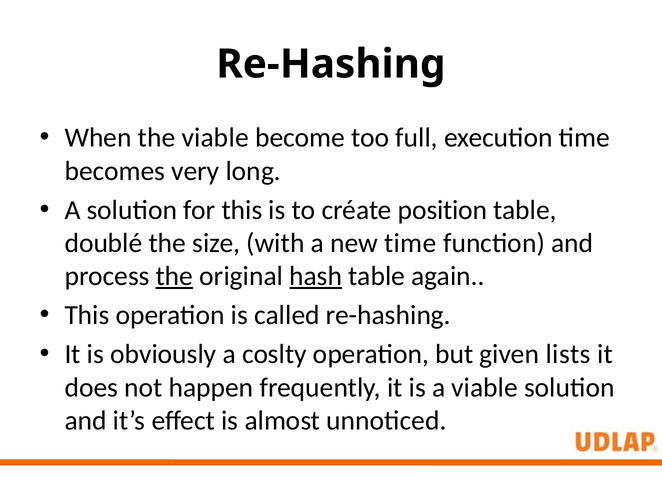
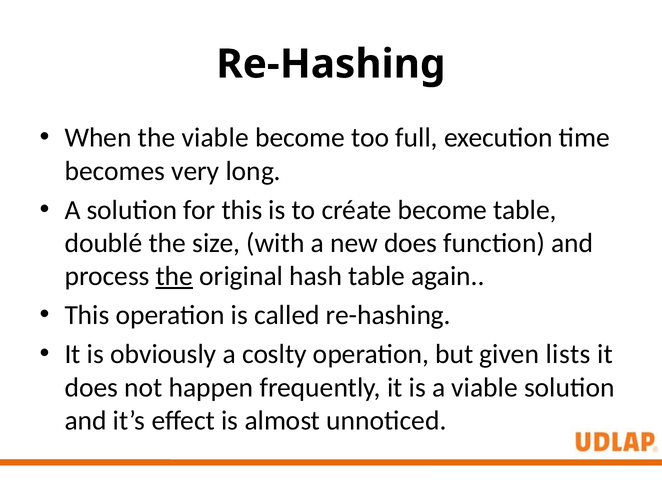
créate position: position -> become
new time: time -> does
hash underline: present -> none
